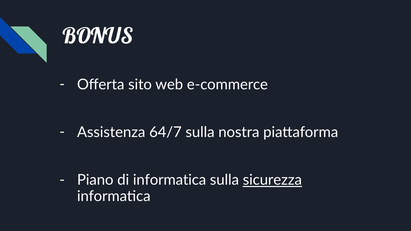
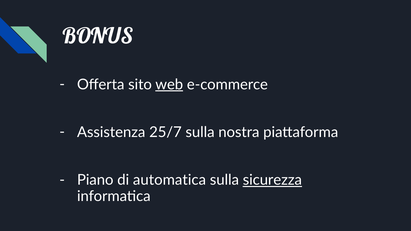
web underline: none -> present
64/7: 64/7 -> 25/7
di informatica: informatica -> automatica
